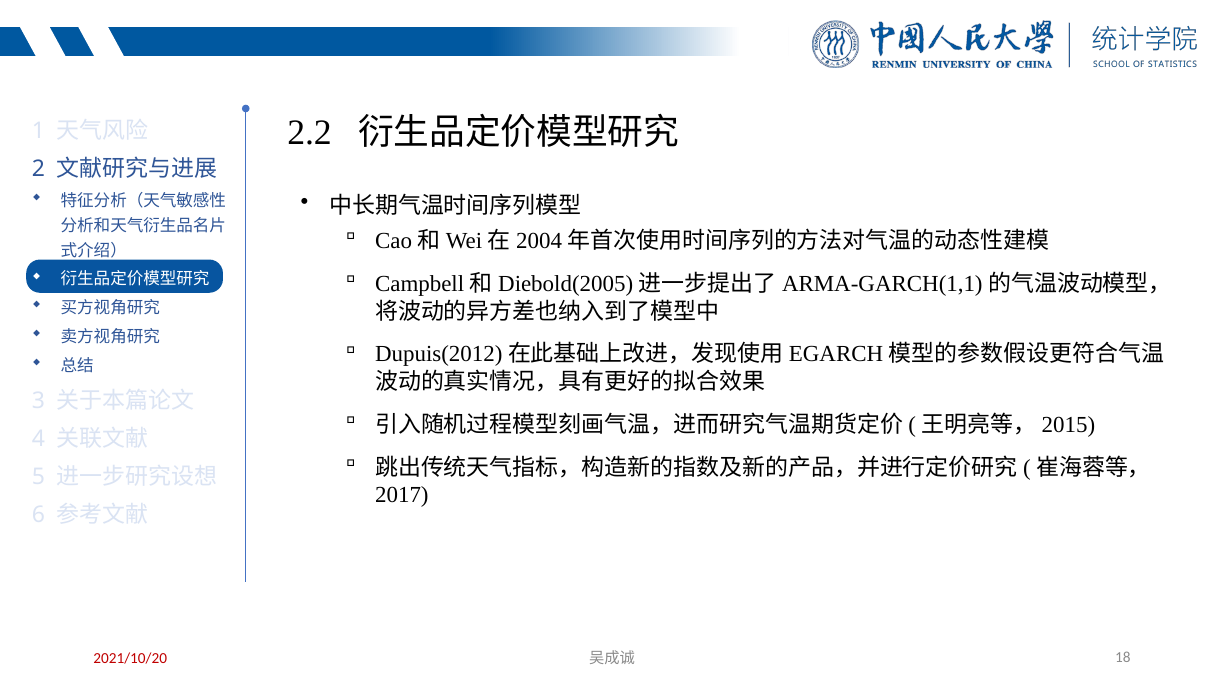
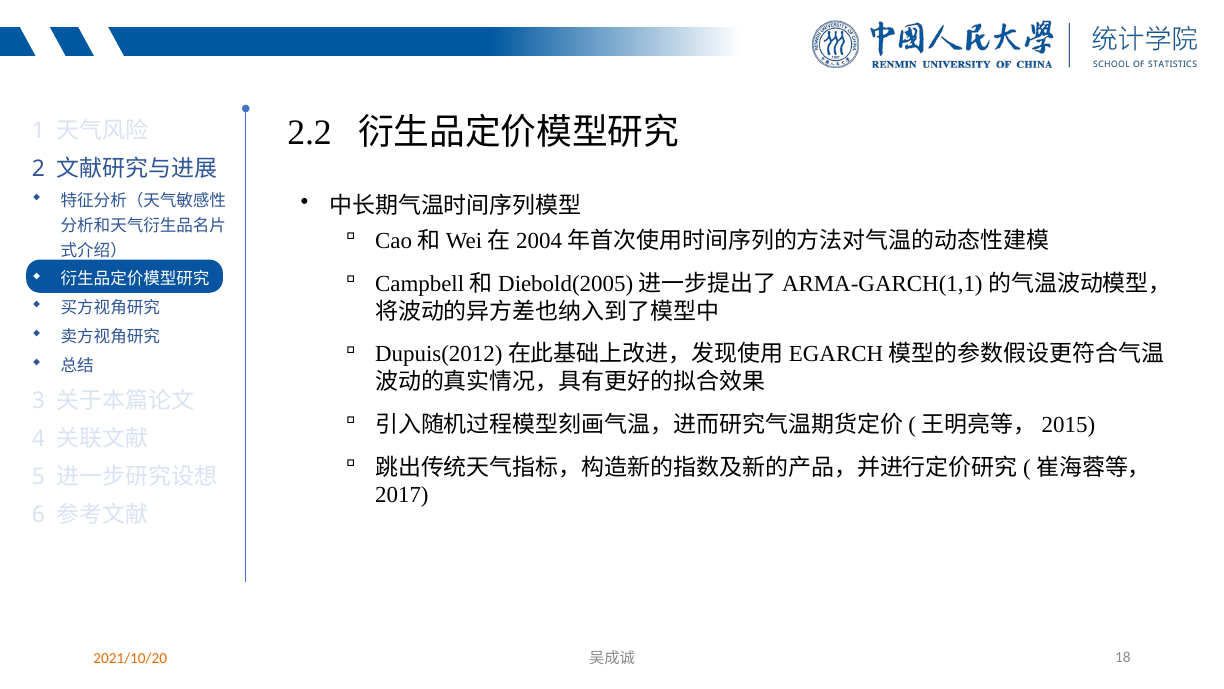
2021/10/20 colour: red -> orange
